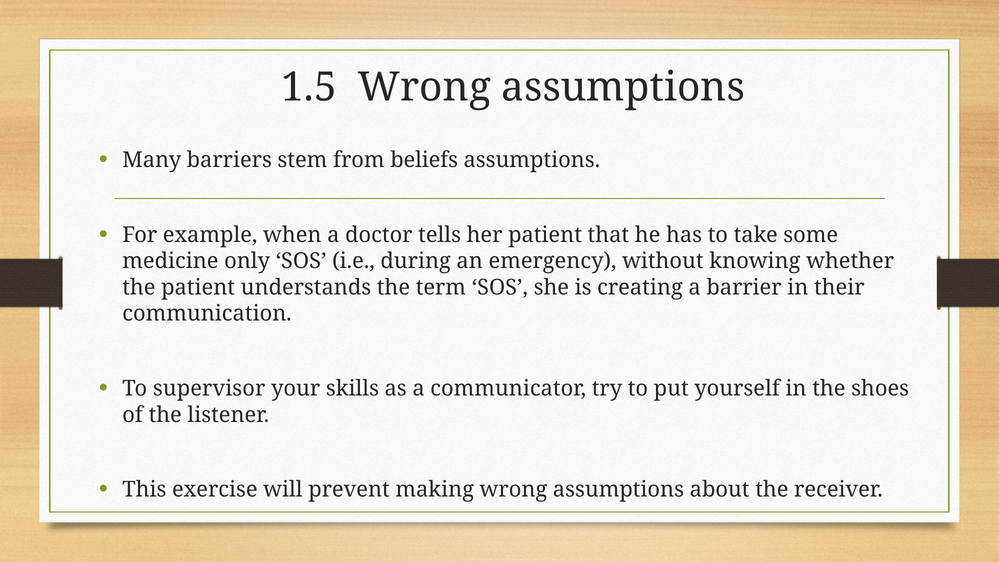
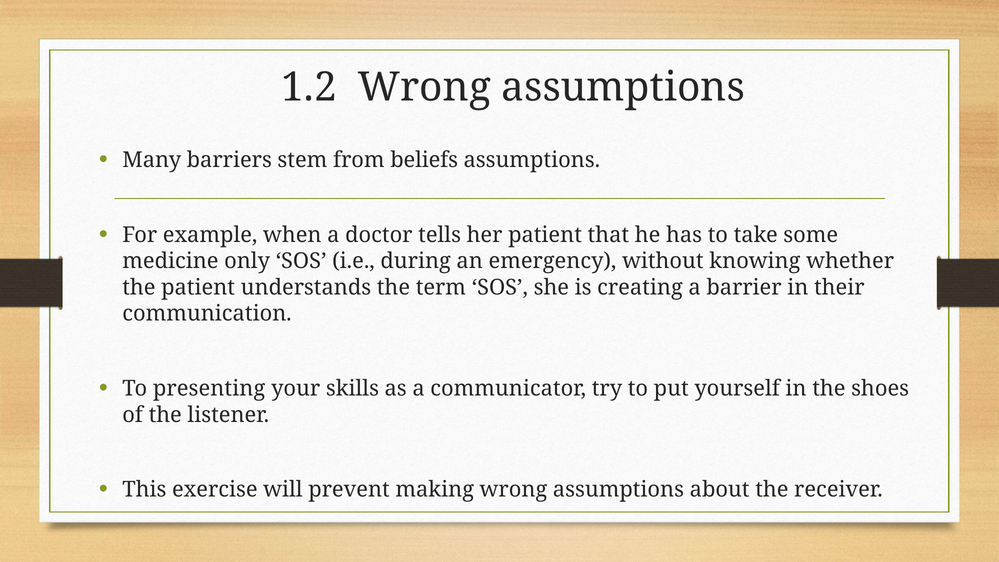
1.5: 1.5 -> 1.2
supervisor: supervisor -> presenting
